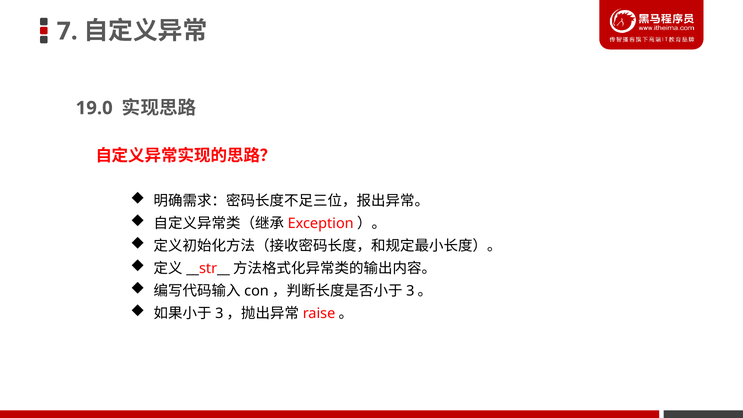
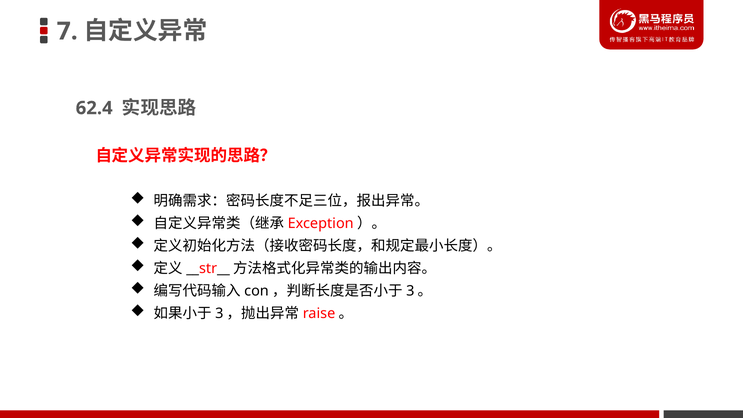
19.0: 19.0 -> 62.4
